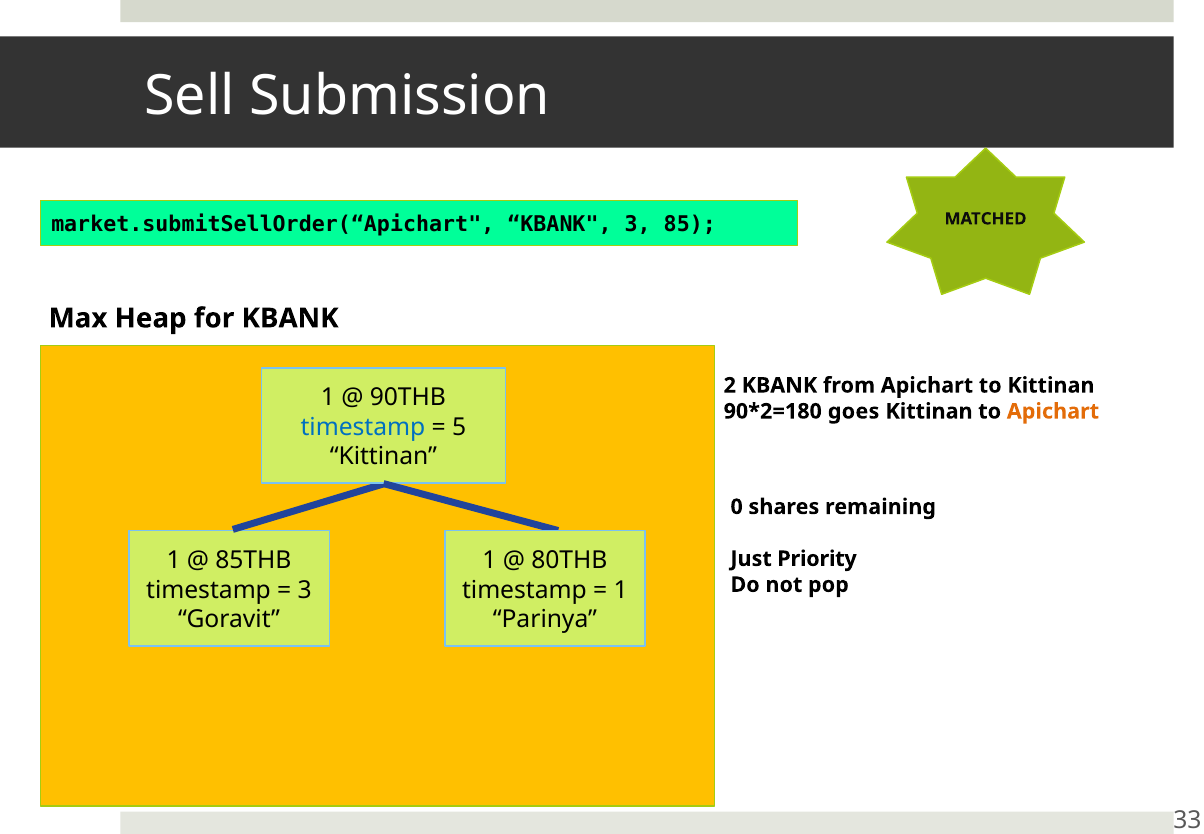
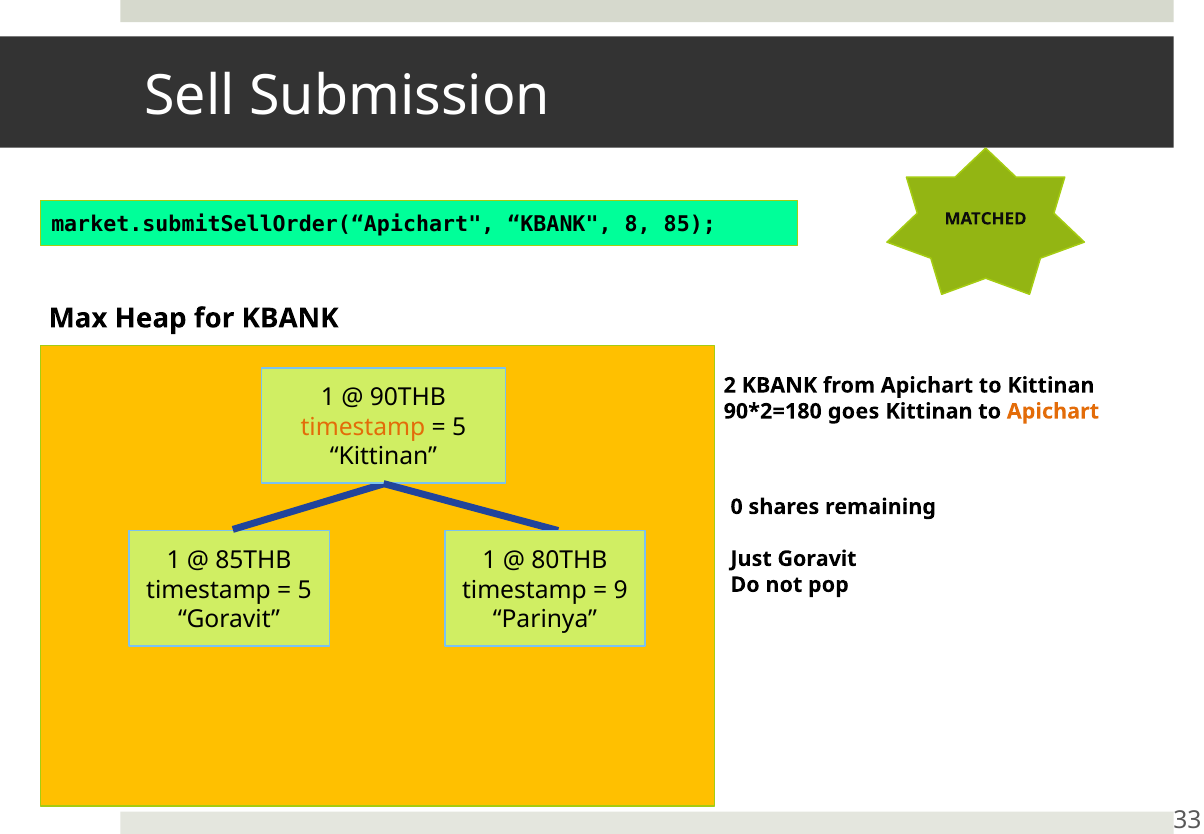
KBANK 3: 3 -> 8
timestamp at (363, 427) colour: blue -> orange
Just Priority: Priority -> Goravit
3 at (305, 590): 3 -> 5
1 at (621, 590): 1 -> 9
